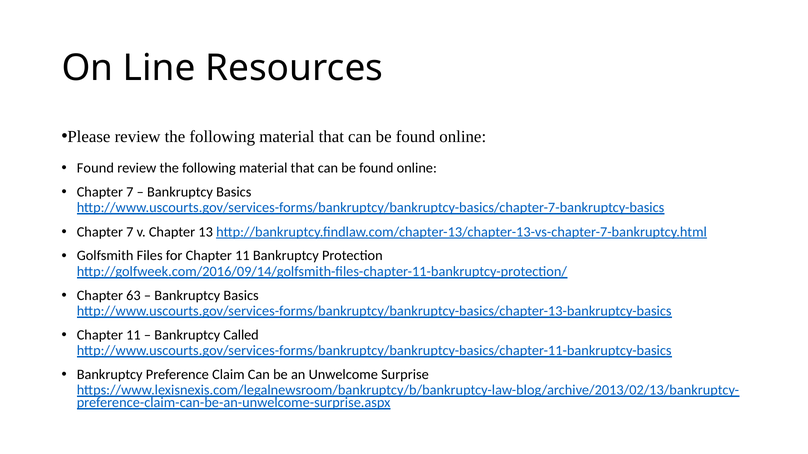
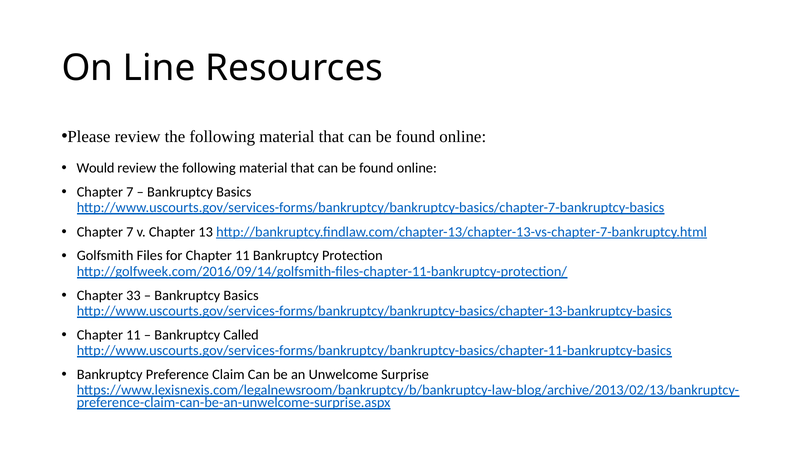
Found at (95, 168): Found -> Would
63: 63 -> 33
